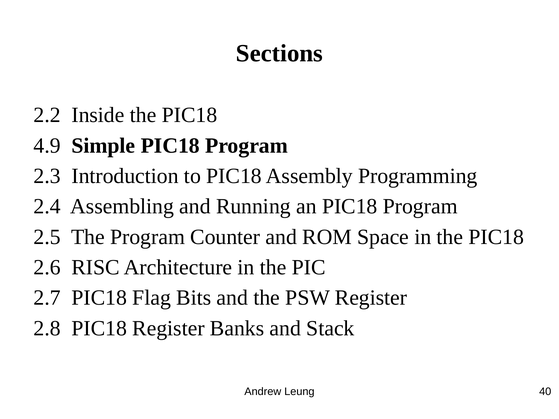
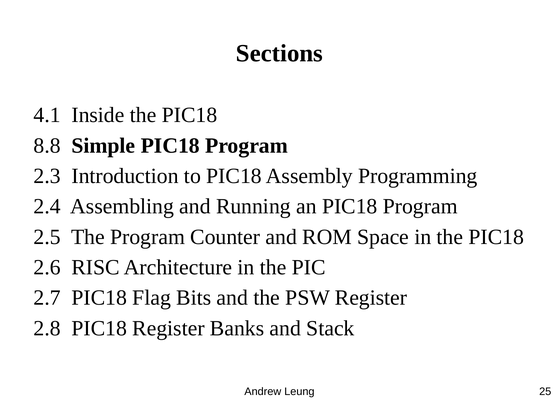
2.2: 2.2 -> 4.1
4.9: 4.9 -> 8.8
40: 40 -> 25
